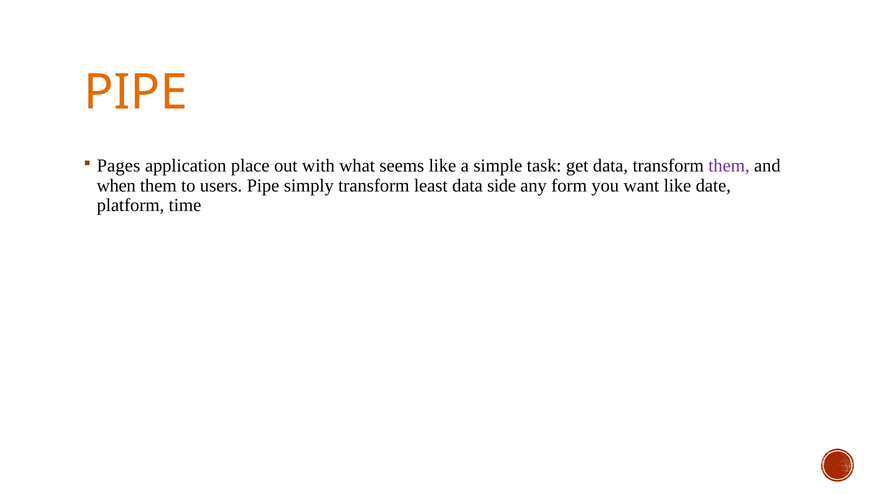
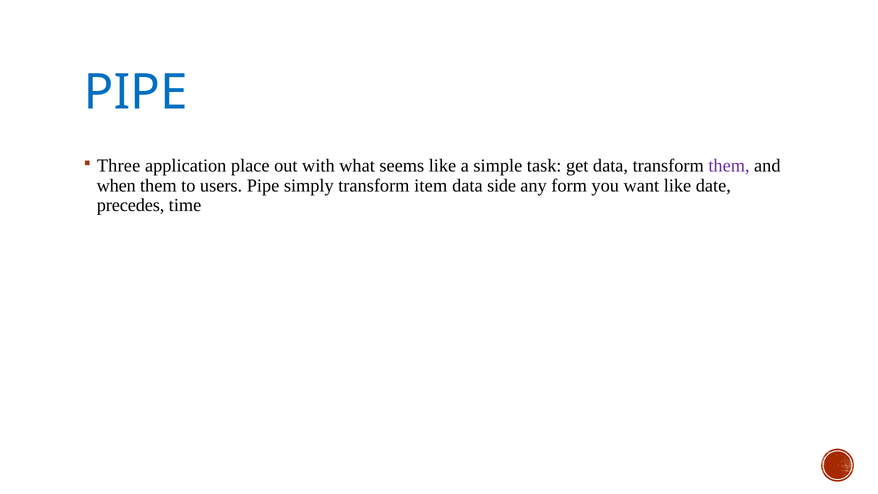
PIPE at (136, 93) colour: orange -> blue
Pages: Pages -> Three
least: least -> item
platform: platform -> precedes
